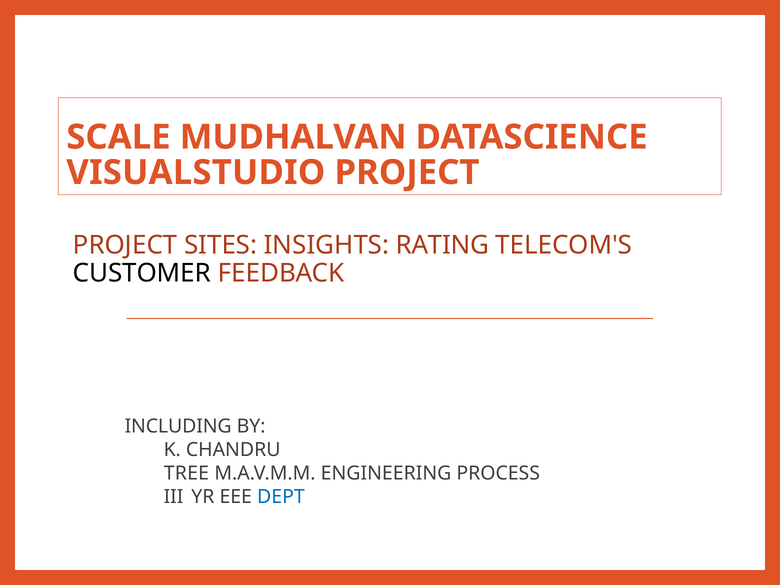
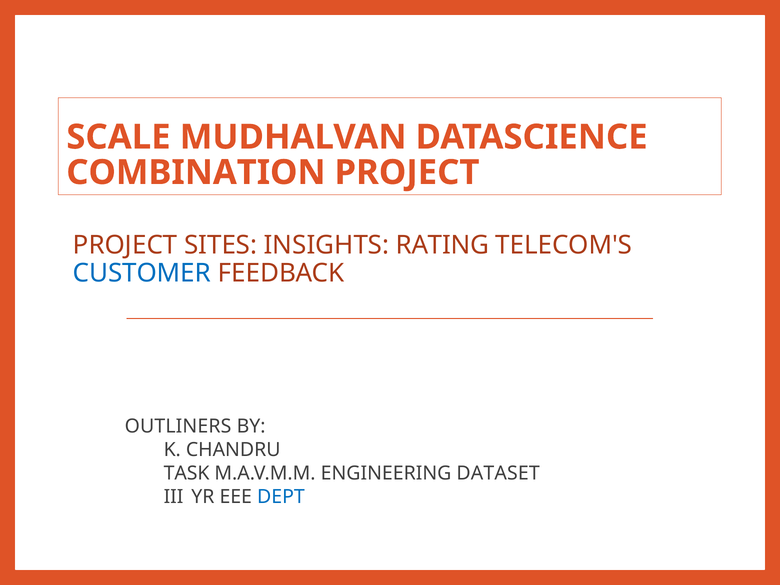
VISUALSTUDIO: VISUALSTUDIO -> COMBINATION
CUSTOMER colour: black -> blue
INCLUDING: INCLUDING -> OUTLINERS
TREE: TREE -> TASK
PROCESS: PROCESS -> DATASET
